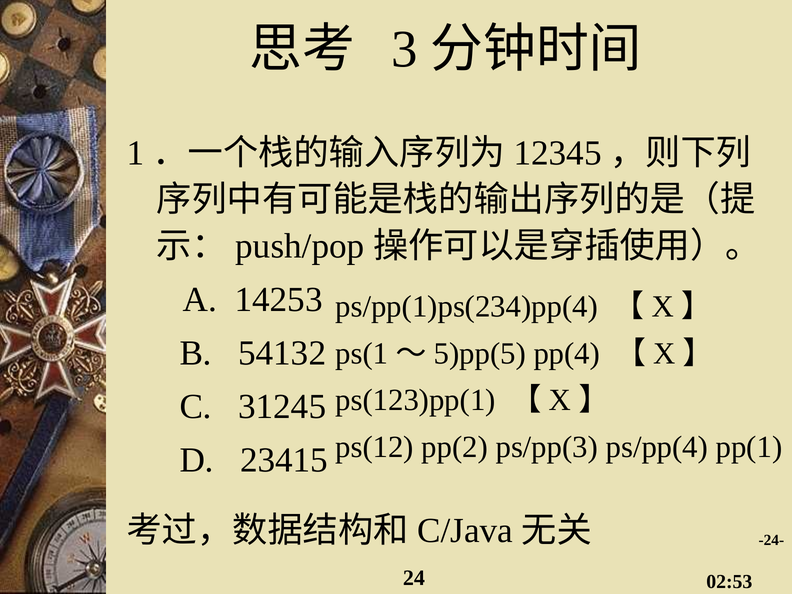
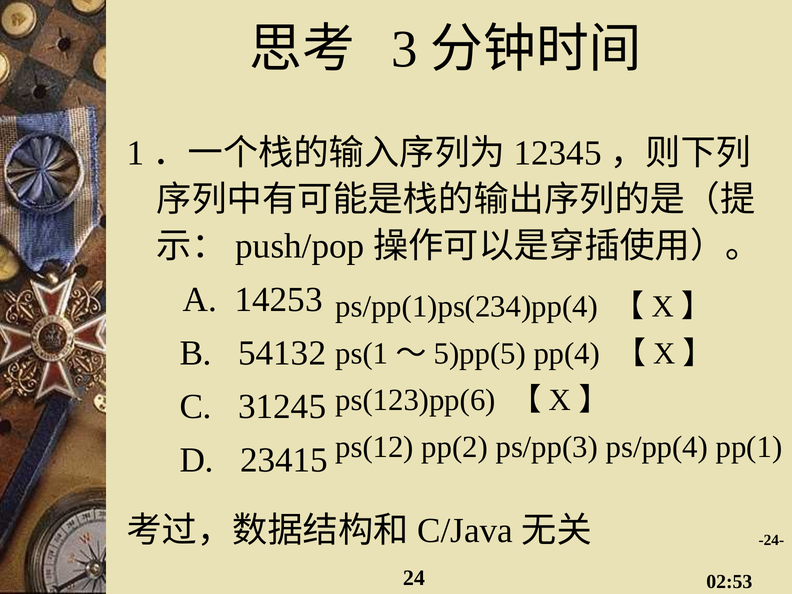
ps(123)pp(1: ps(123)pp(1 -> ps(123)pp(6
